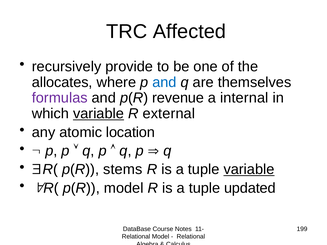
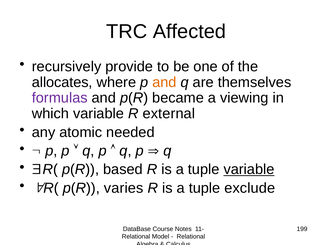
and at (164, 82) colour: blue -> orange
revenue: revenue -> became
internal: internal -> viewing
variable at (99, 114) underline: present -> none
location: location -> needed
stems: stems -> based
p(R model: model -> varies
updated: updated -> exclude
